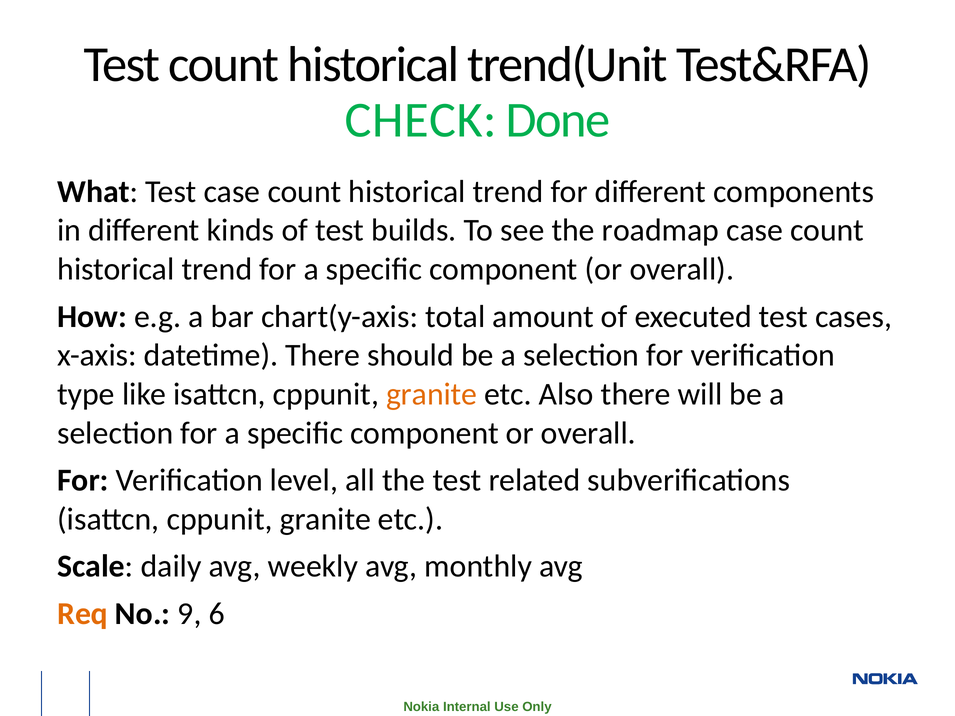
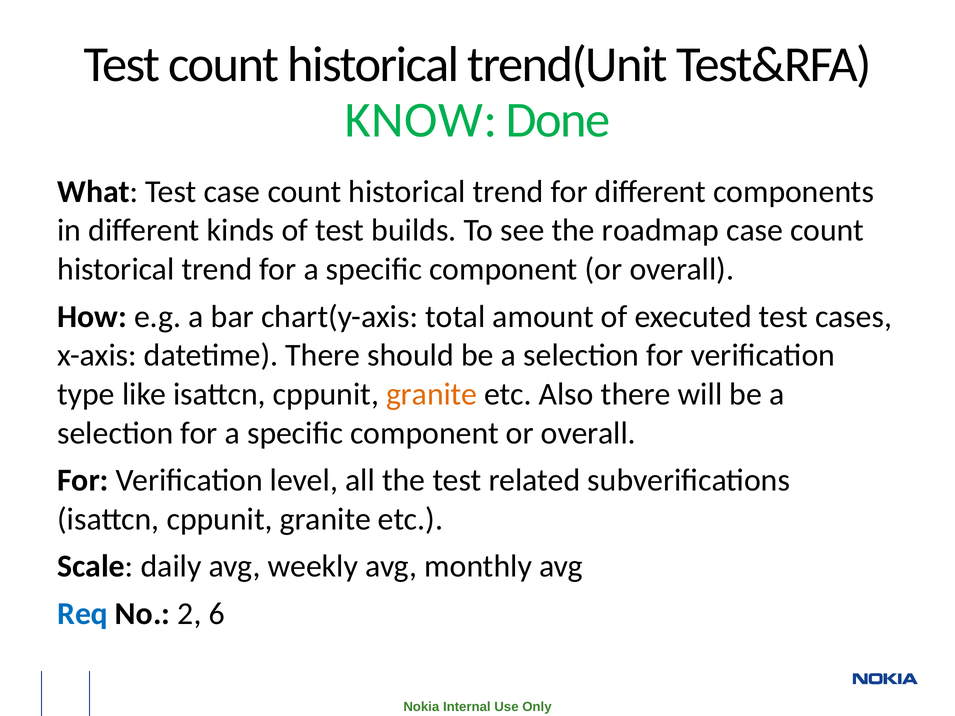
CHECK: CHECK -> KNOW
Req colour: orange -> blue
9: 9 -> 2
